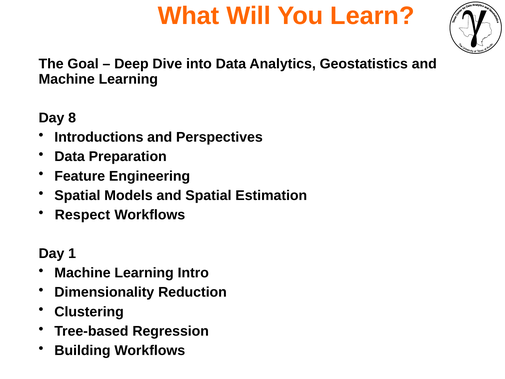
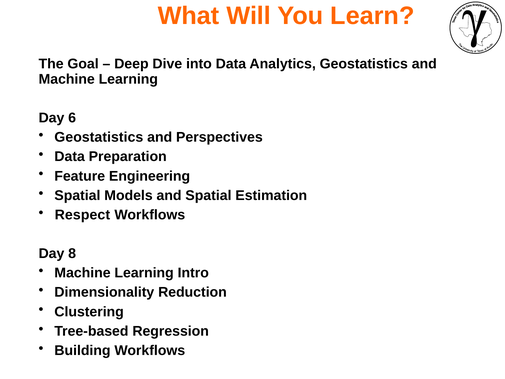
8: 8 -> 6
Introductions at (99, 137): Introductions -> Geostatistics
1: 1 -> 8
